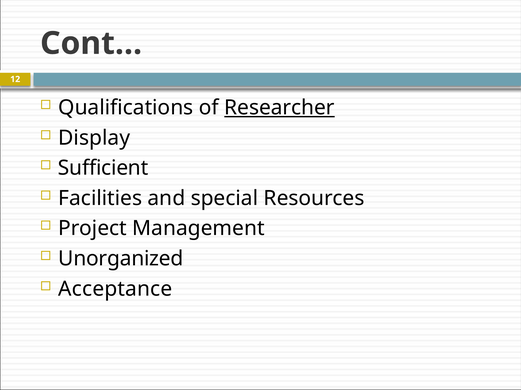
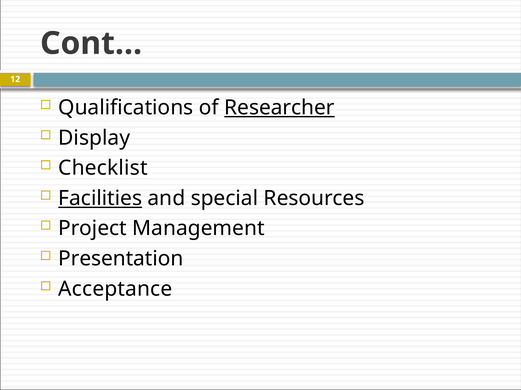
Sufficient: Sufficient -> Checklist
Facilities underline: none -> present
Unorganized: Unorganized -> Presentation
